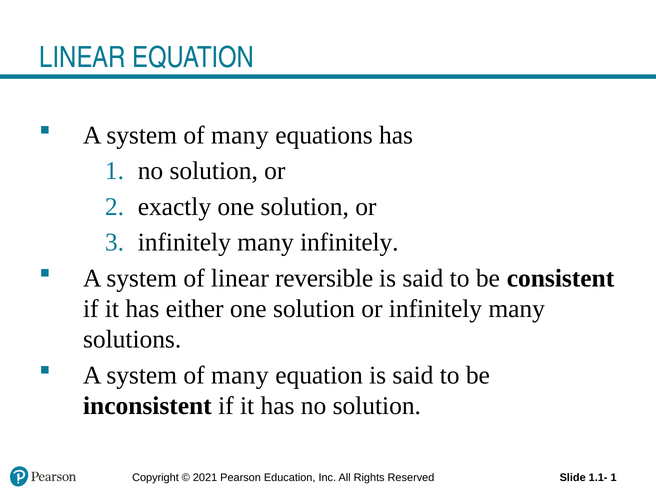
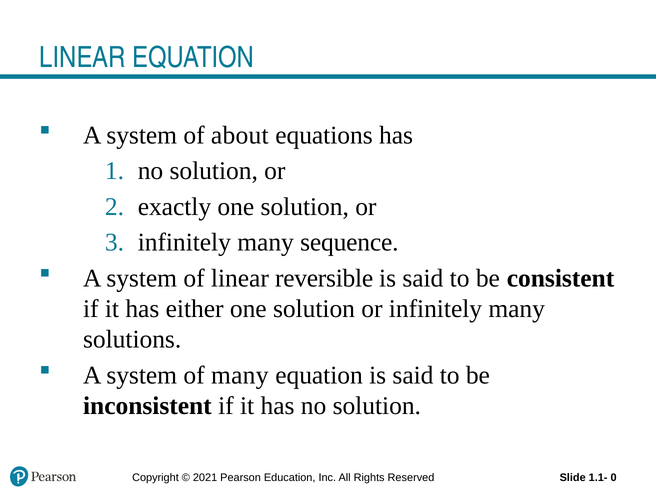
many at (240, 135): many -> about
many infinitely: infinitely -> sequence
1.1- 1: 1 -> 0
